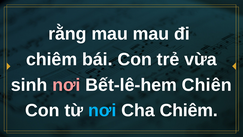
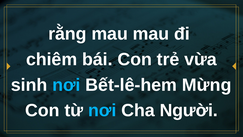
nơi at (66, 85) colour: pink -> light blue
Chiên: Chiên -> Mừng
Cha Chiêm: Chiêm -> Người
